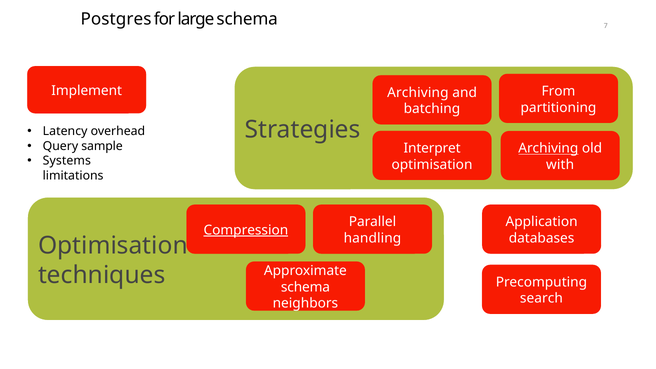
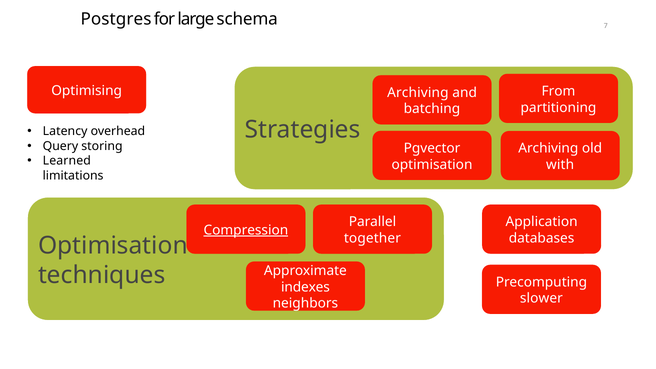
Implement: Implement -> Optimising
sample: sample -> storing
Interpret: Interpret -> Pgvector
Archiving at (548, 148) underline: present -> none
Systems: Systems -> Learned
handling: handling -> together
schema at (305, 287): schema -> indexes
search: search -> slower
